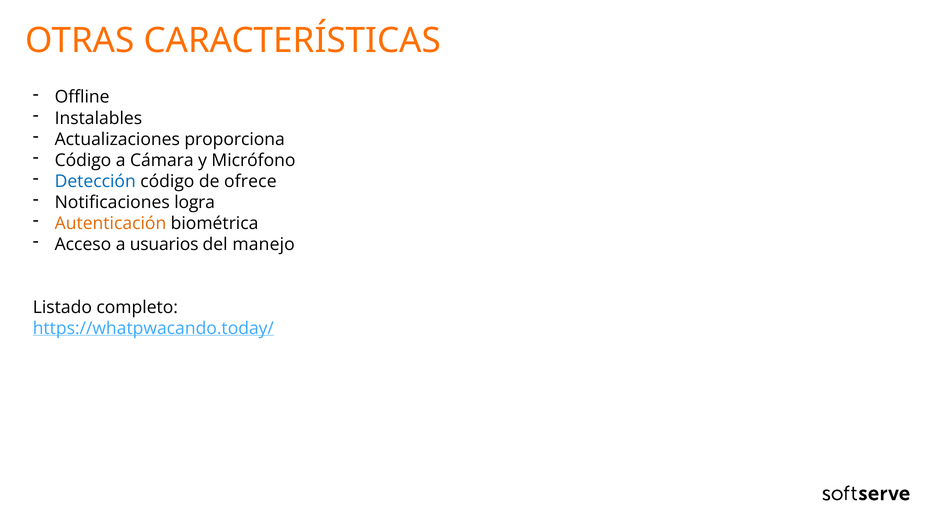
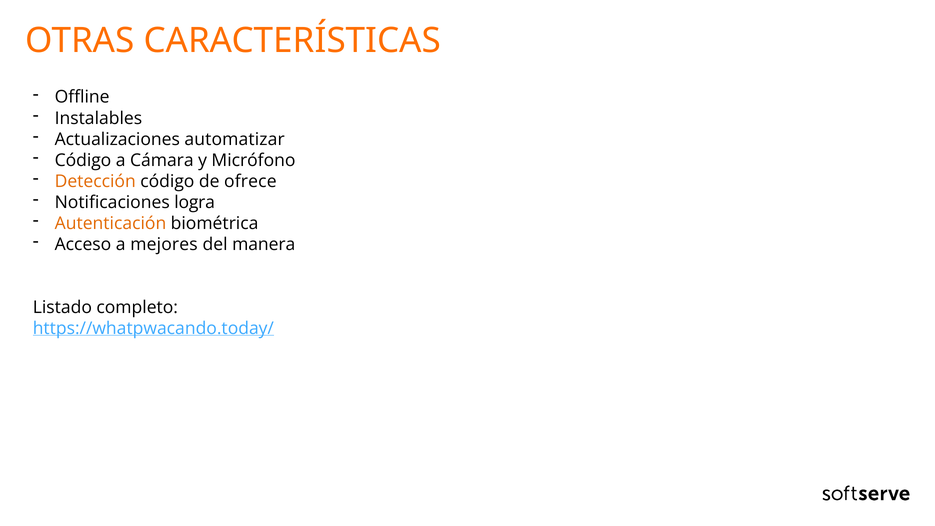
proporciona: proporciona -> automatizar
Detección colour: blue -> orange
usuarios: usuarios -> mejores
manejo: manejo -> manera
